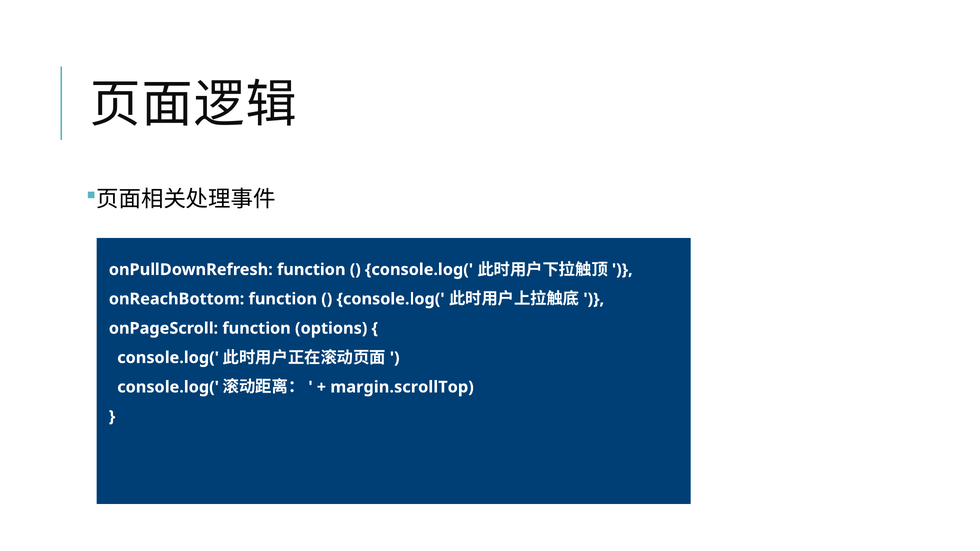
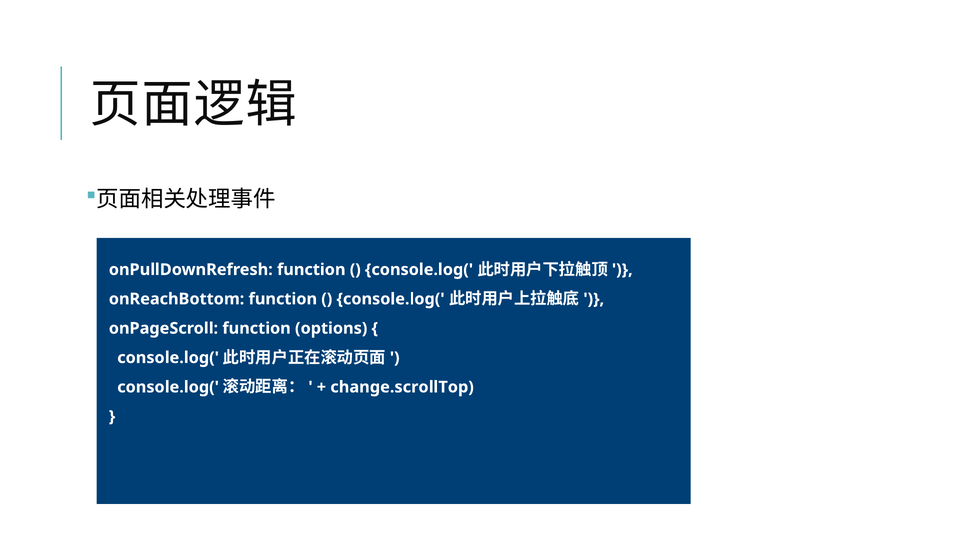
margin.scrollTop: margin.scrollTop -> change.scrollTop
